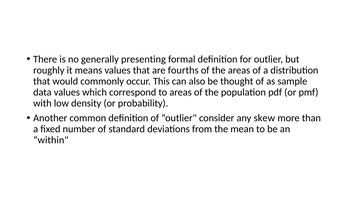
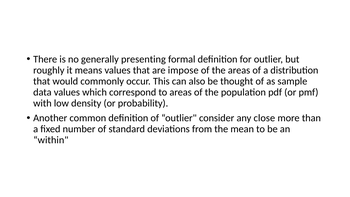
fourths: fourths -> impose
skew: skew -> close
